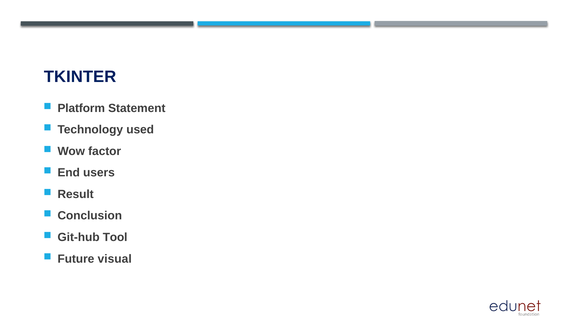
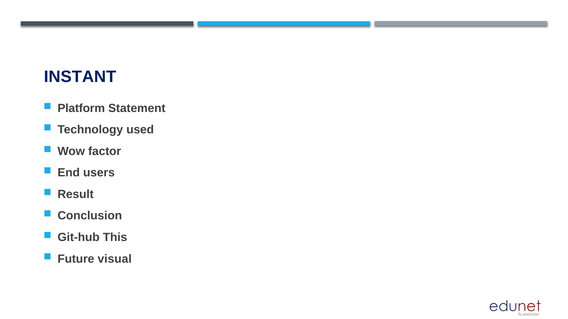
TKINTER: TKINTER -> INSTANT
Tool: Tool -> This
